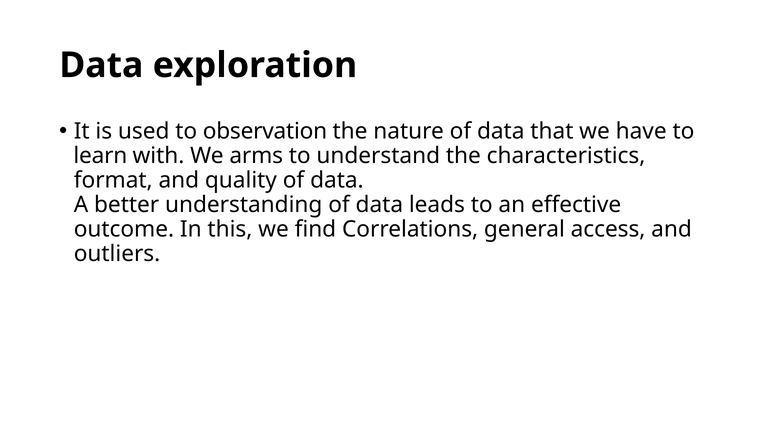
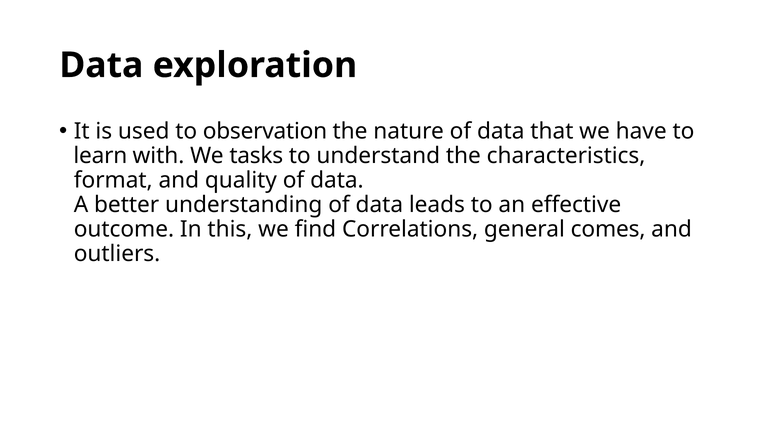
arms: arms -> tasks
access: access -> comes
